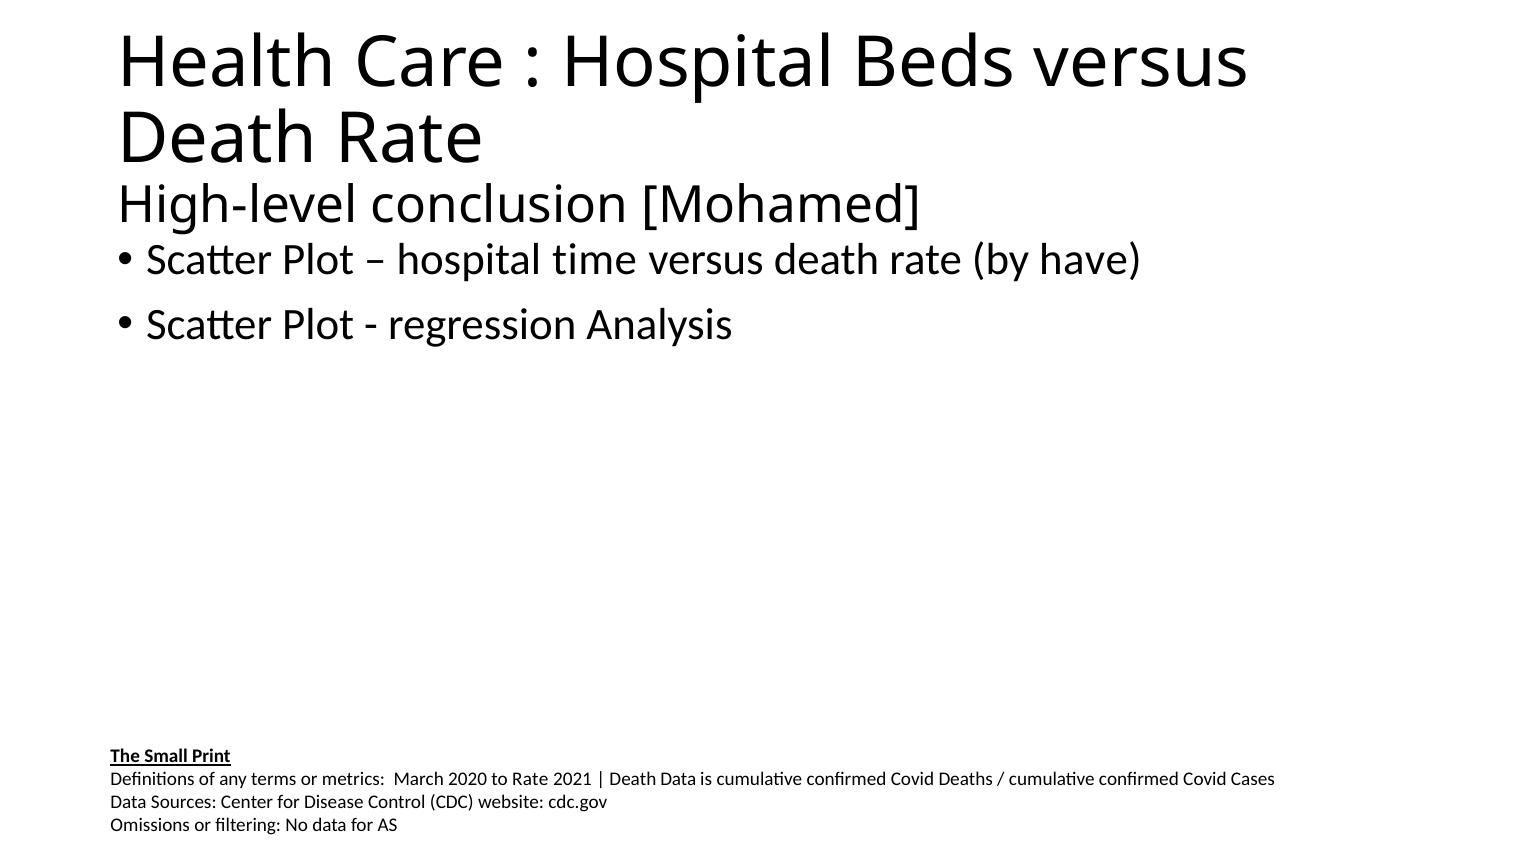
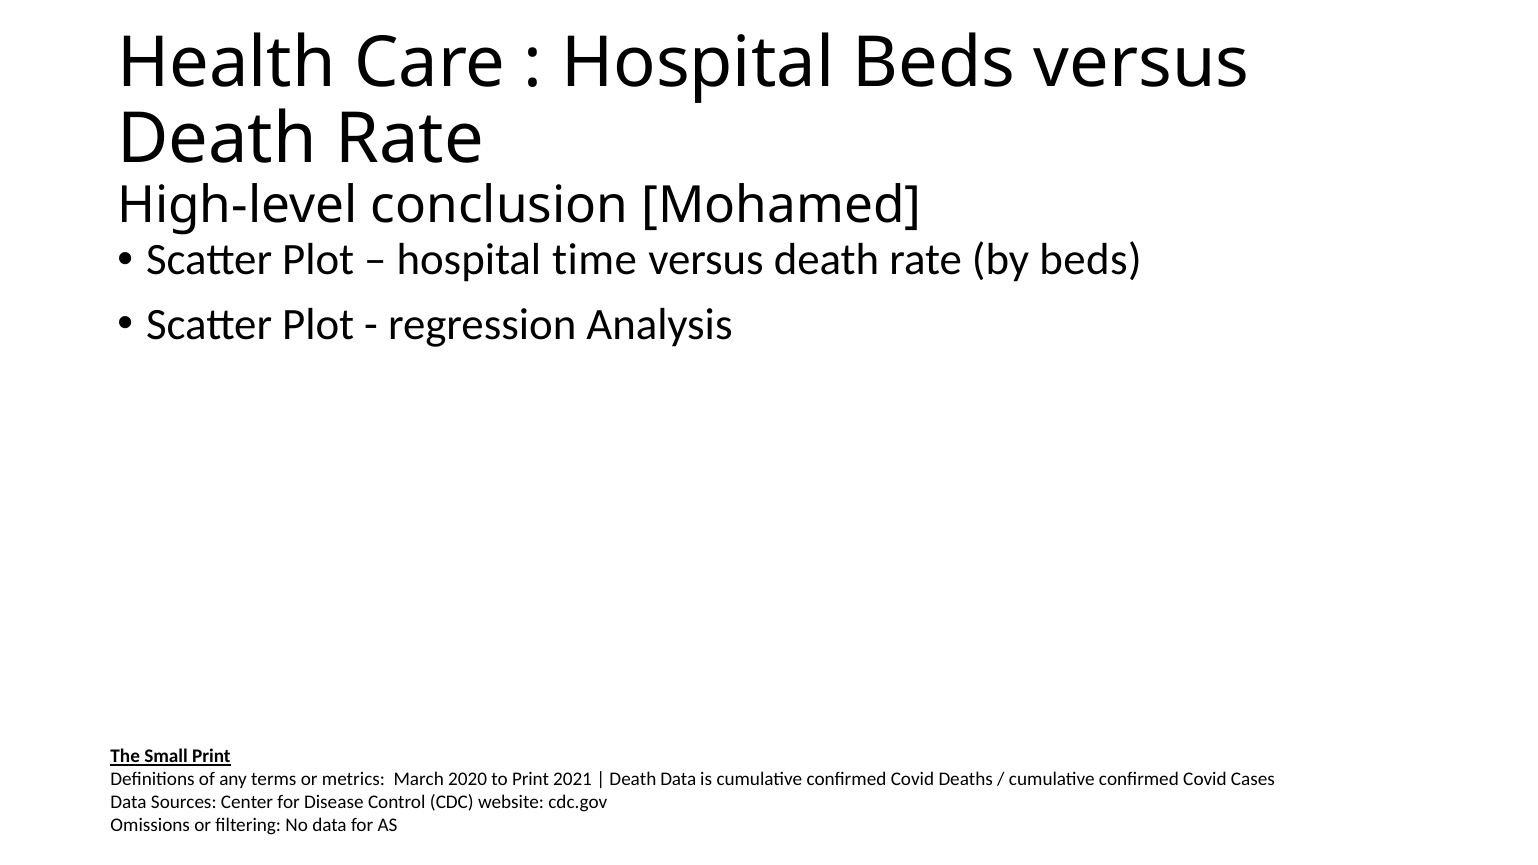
by have: have -> beds
to Rate: Rate -> Print
